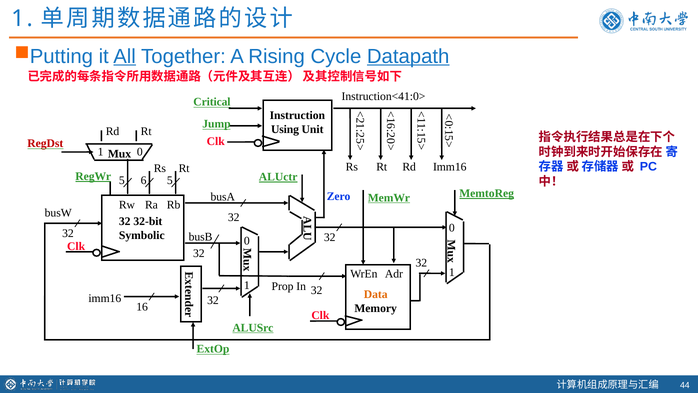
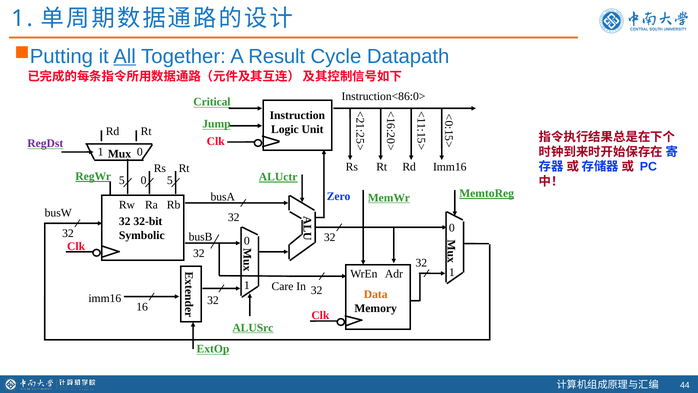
Rising: Rising -> Result
Datapath underline: present -> none
Instruction<41:0>: Instruction<41:0> -> Instruction<86:0>
Using: Using -> Logic
RegDst colour: red -> purple
5 6: 6 -> 0
Prop: Prop -> Care
